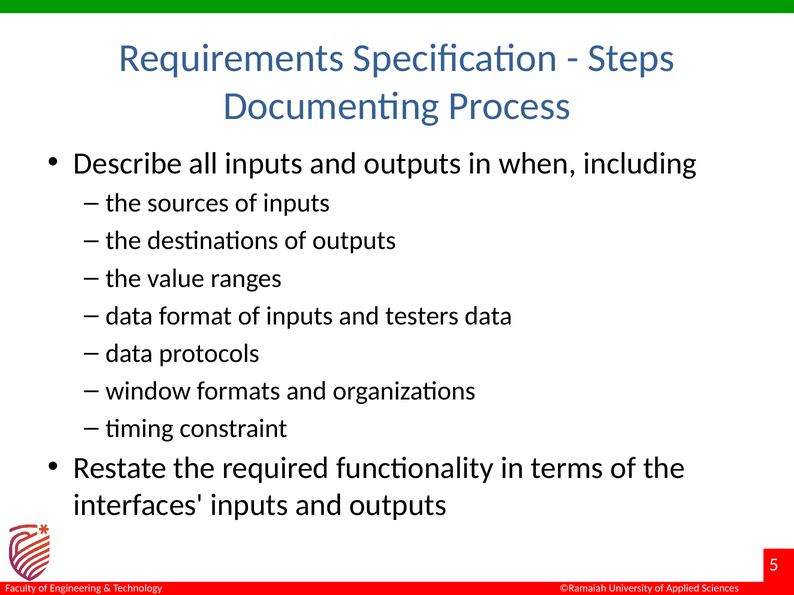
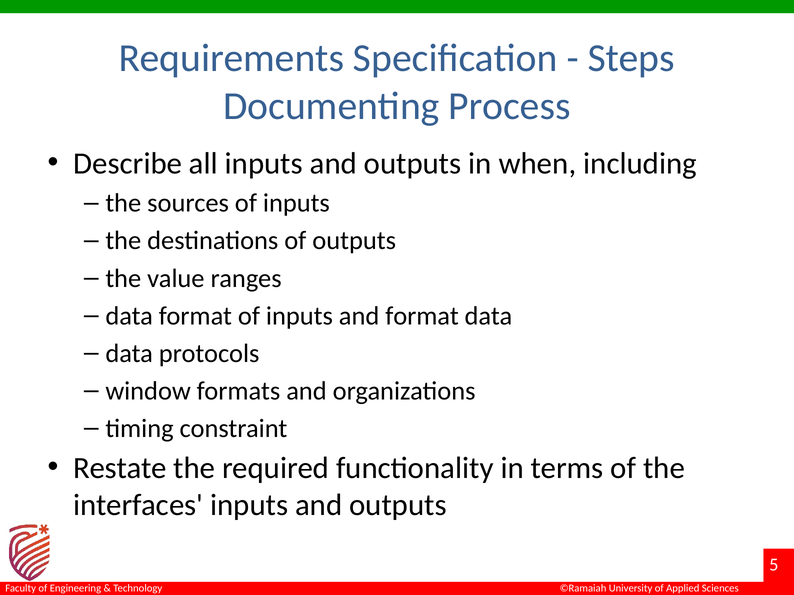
and testers: testers -> format
